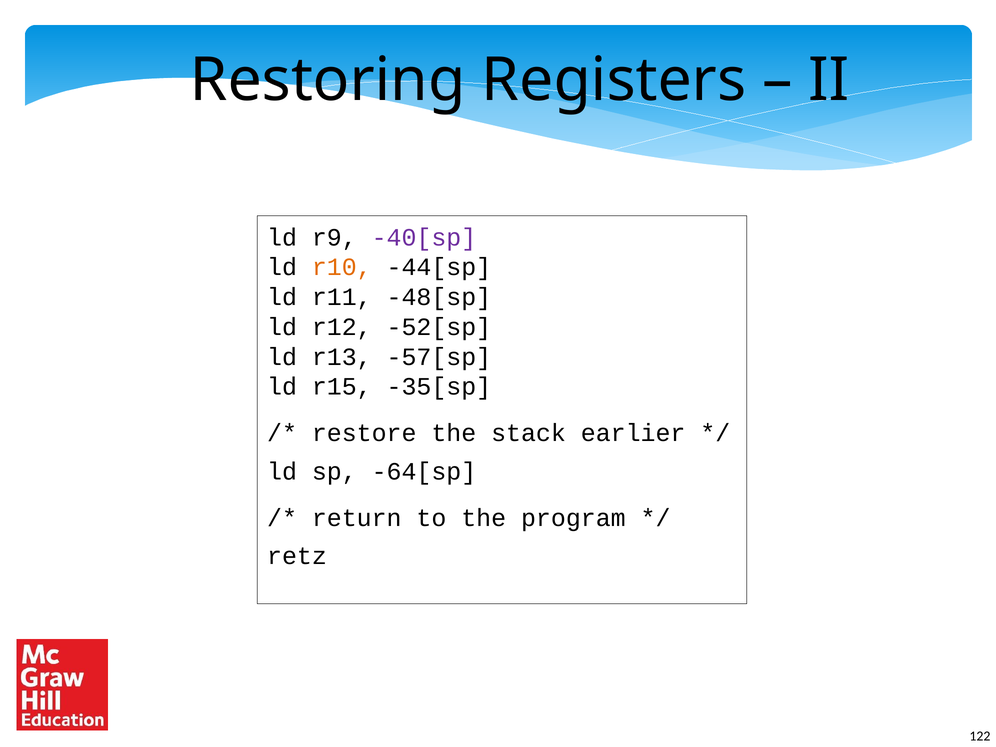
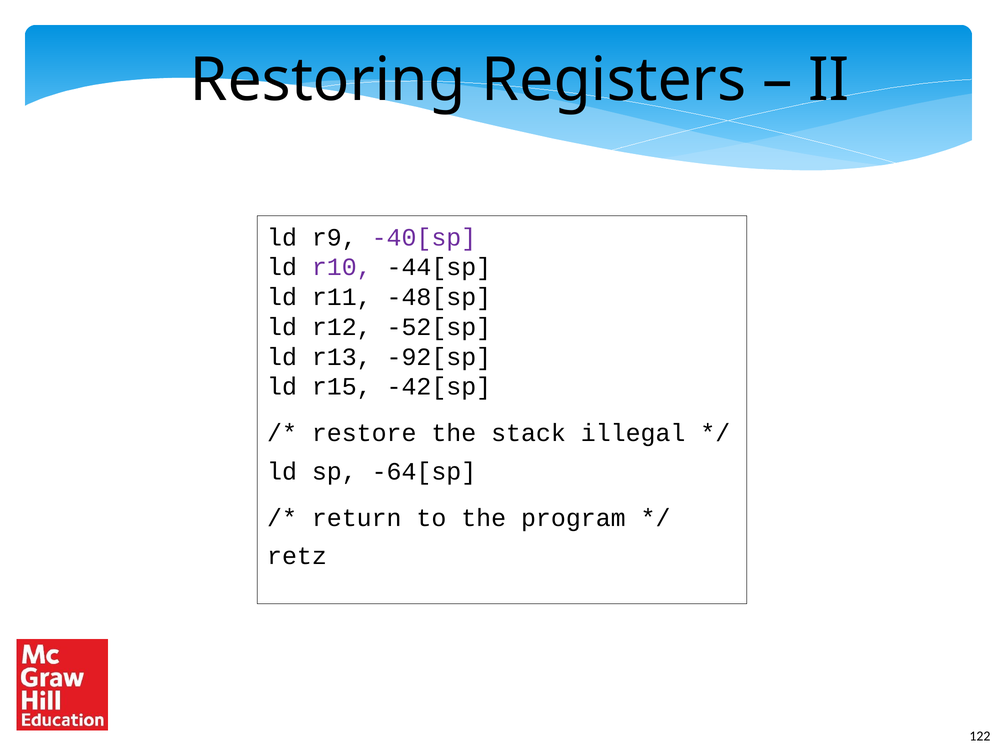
r10 colour: orange -> purple
-57[sp: -57[sp -> -92[sp
-35[sp: -35[sp -> -42[sp
earlier: earlier -> illegal
